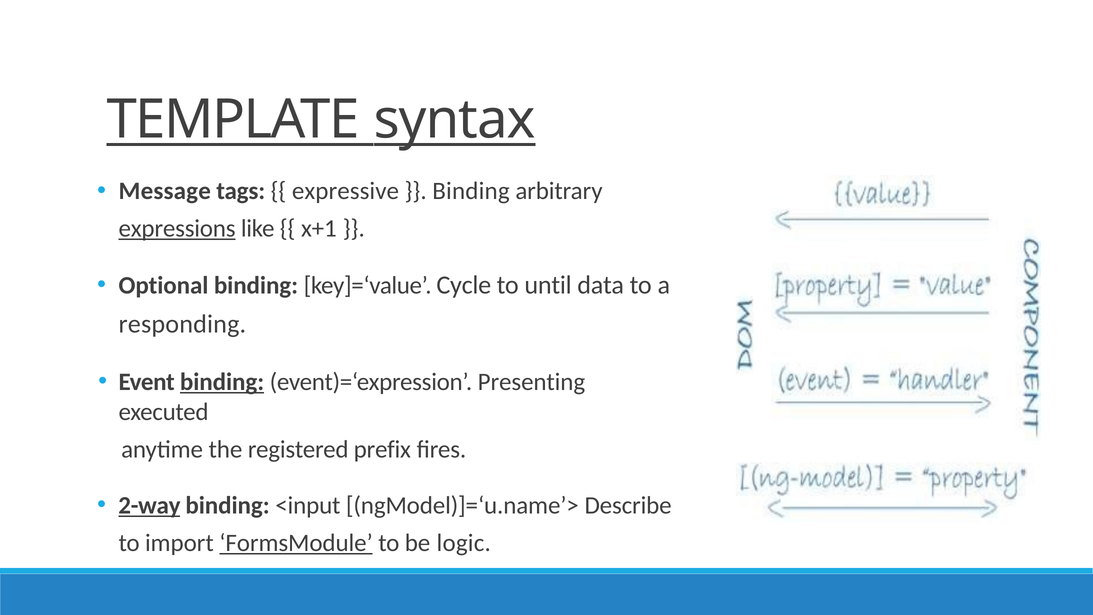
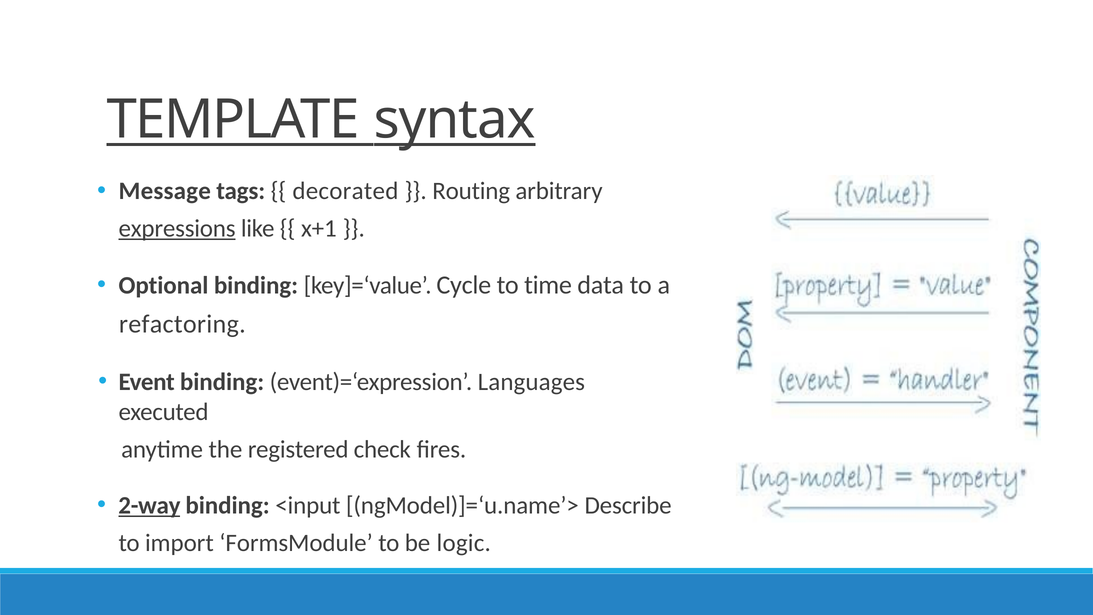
expressive: expressive -> decorated
Binding at (471, 191): Binding -> Routing
until: until -> time
responding: responding -> refactoring
binding at (222, 382) underline: present -> none
Presenting: Presenting -> Languages
prefix: prefix -> check
FormsModule underline: present -> none
